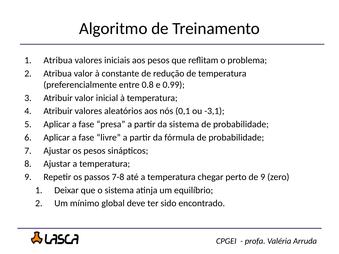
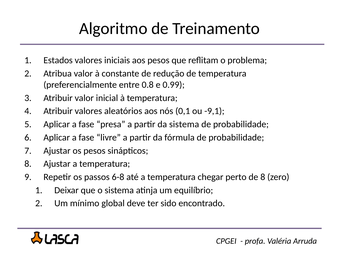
Atribua at (58, 60): Atribua -> Estados
-3,1: -3,1 -> -9,1
7-8: 7-8 -> 6-8
de 9: 9 -> 8
